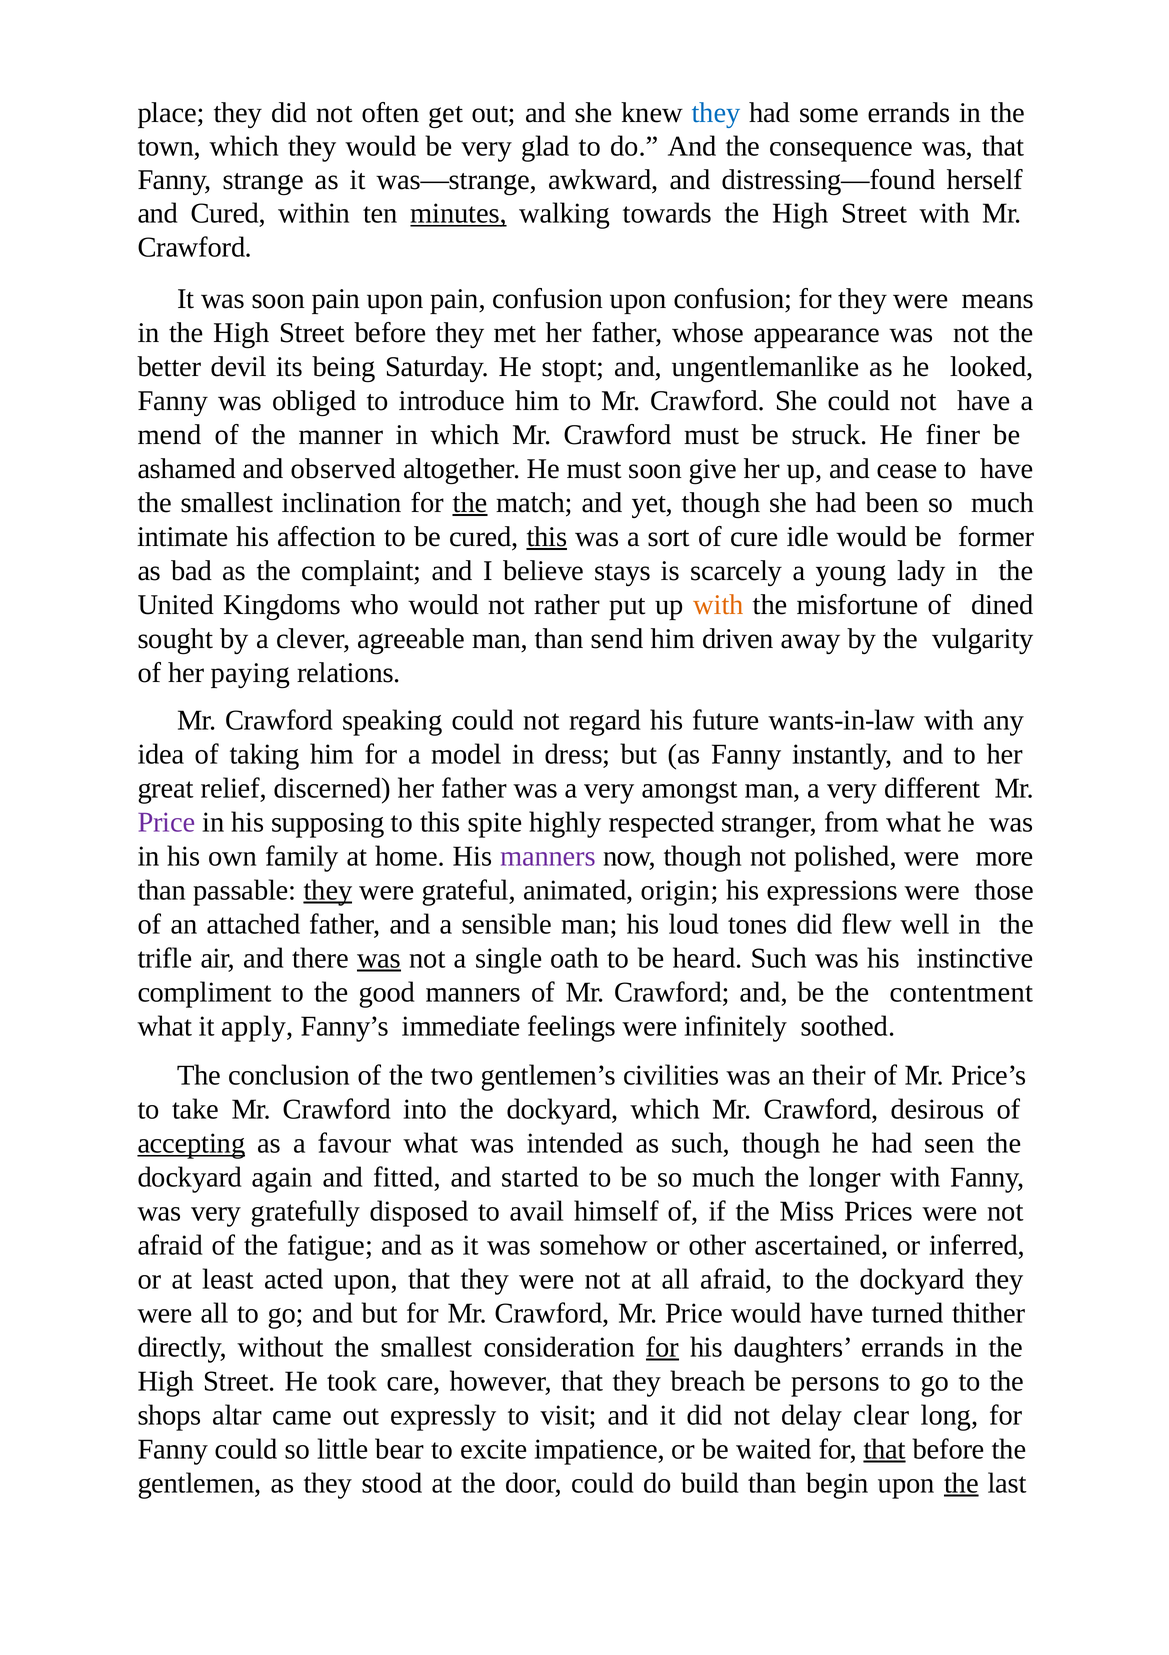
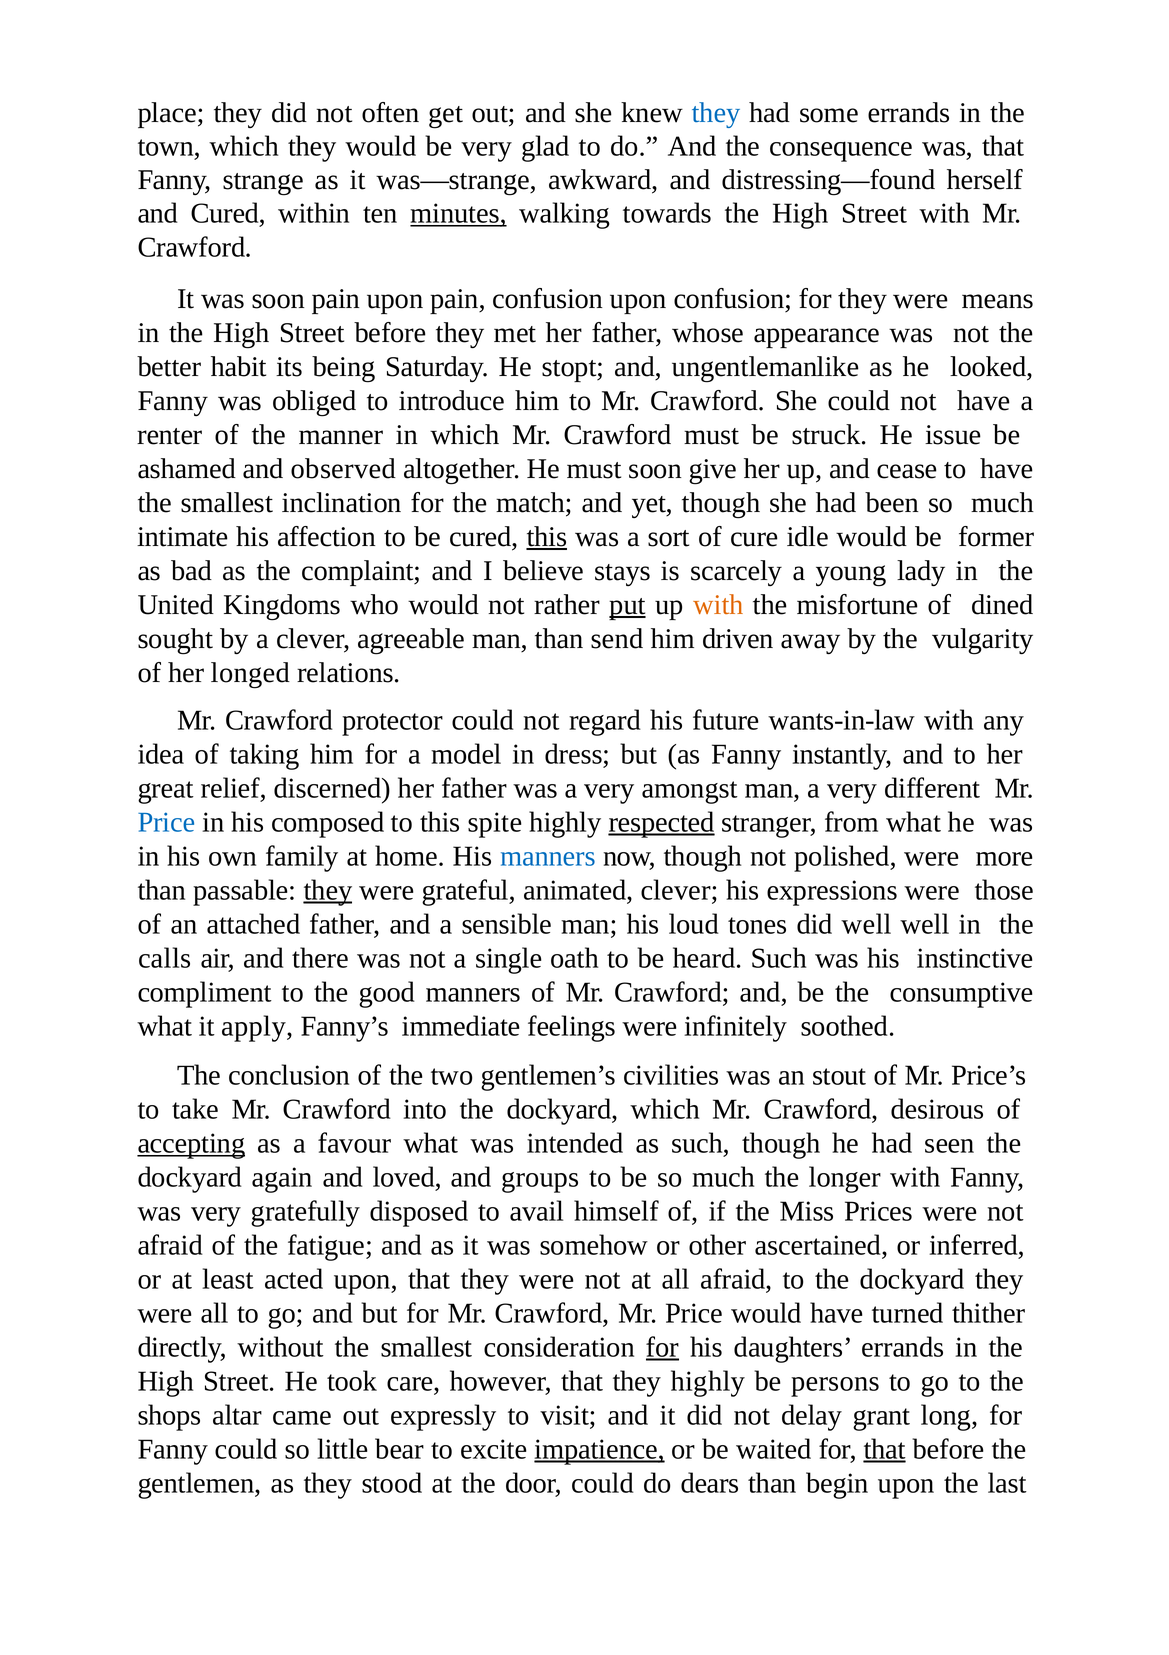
devil: devil -> habit
mend: mend -> renter
finer: finer -> issue
the at (470, 502) underline: present -> none
put underline: none -> present
paying: paying -> longed
speaking: speaking -> protector
Price at (166, 822) colour: purple -> blue
supposing: supposing -> composed
respected underline: none -> present
manners at (548, 856) colour: purple -> blue
animated origin: origin -> clever
did flew: flew -> well
trifle: trifle -> calls
was at (379, 958) underline: present -> none
contentment: contentment -> consumptive
their: their -> stout
fitted: fitted -> loved
started: started -> groups
they breach: breach -> highly
clear: clear -> grant
impatience underline: none -> present
build: build -> dears
the at (961, 1483) underline: present -> none
